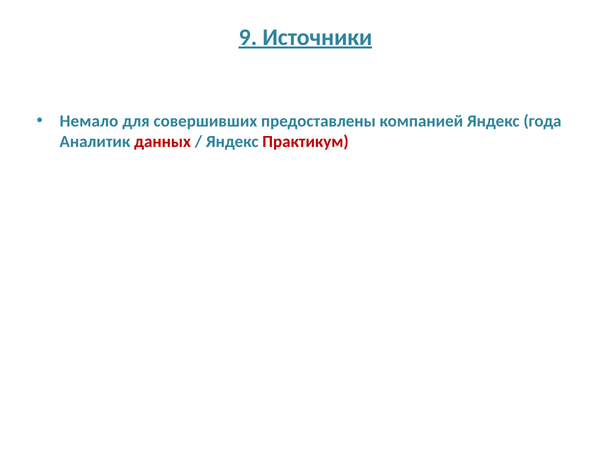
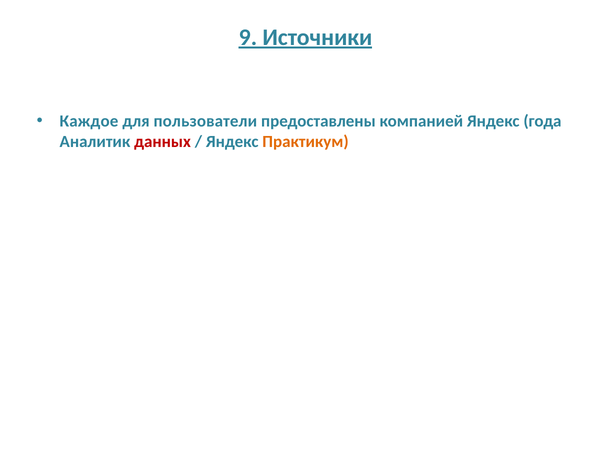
Немало: Немало -> Каждое
совершивших: совершивших -> пользователи
Практикум colour: red -> orange
